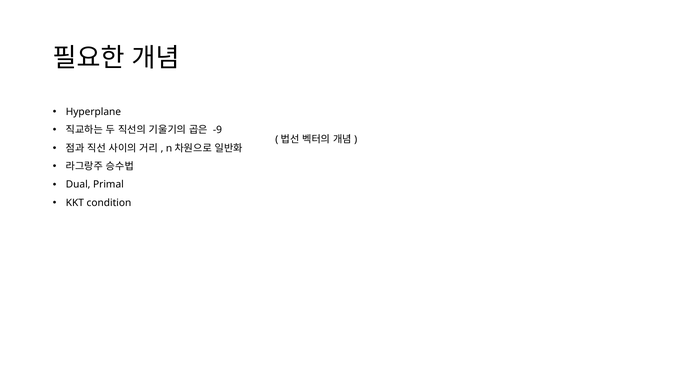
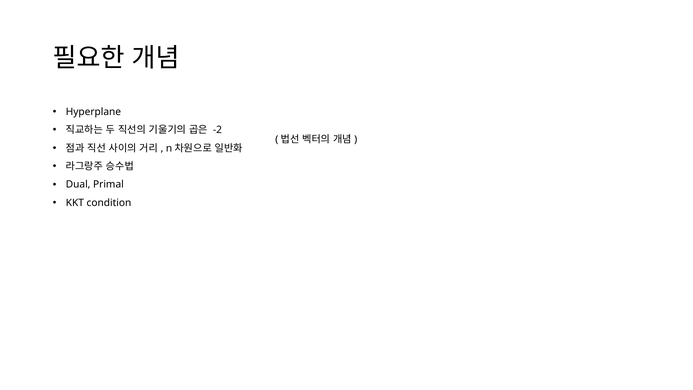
-9: -9 -> -2
